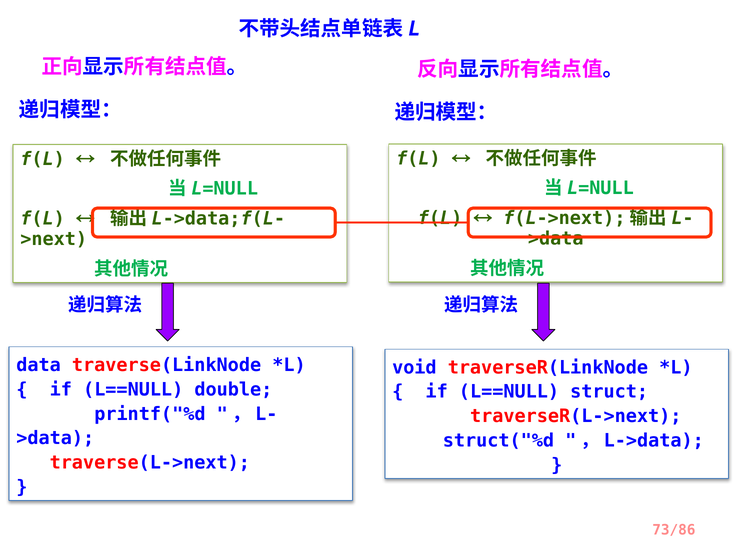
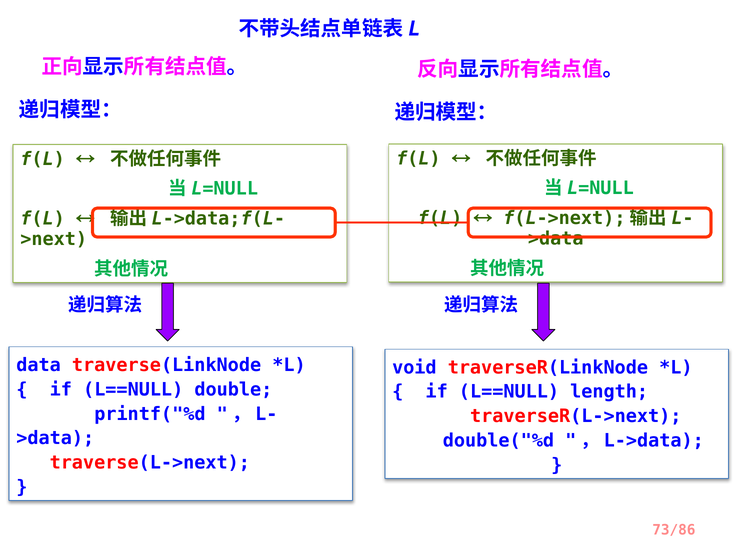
struct: struct -> length
struct("%d: struct("%d -> double("%d
